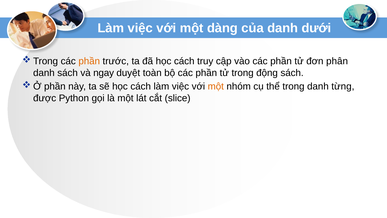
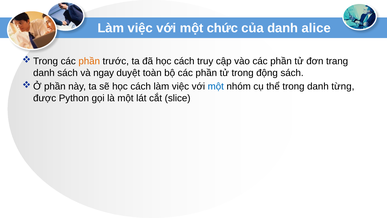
dàng: dàng -> chức
dưới: dưới -> alice
phân: phân -> trang
một at (216, 86) colour: orange -> blue
